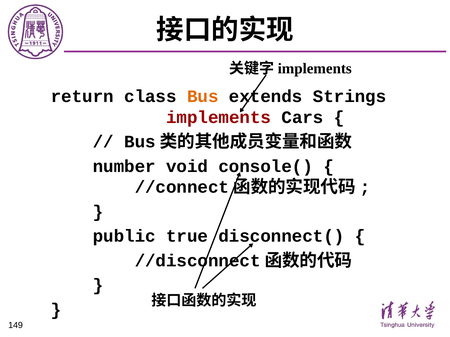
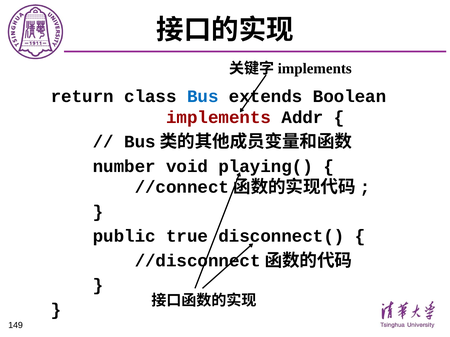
Bus colour: orange -> blue
Strings: Strings -> Boolean
Cars: Cars -> Addr
console(: console( -> playing(
